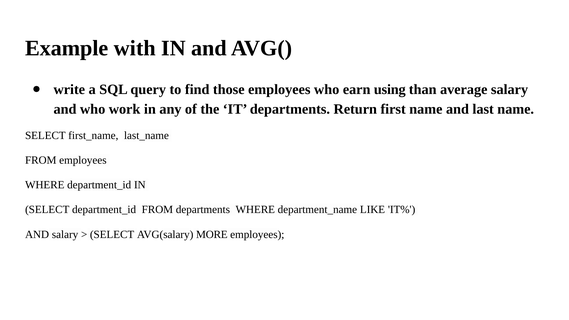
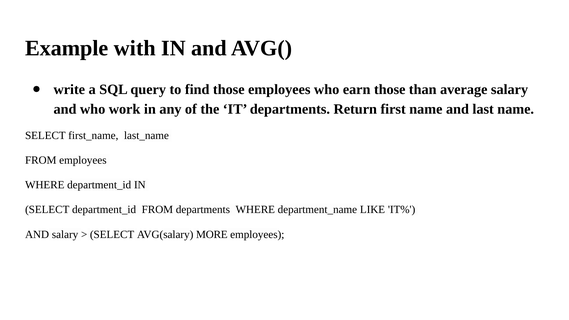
earn using: using -> those
